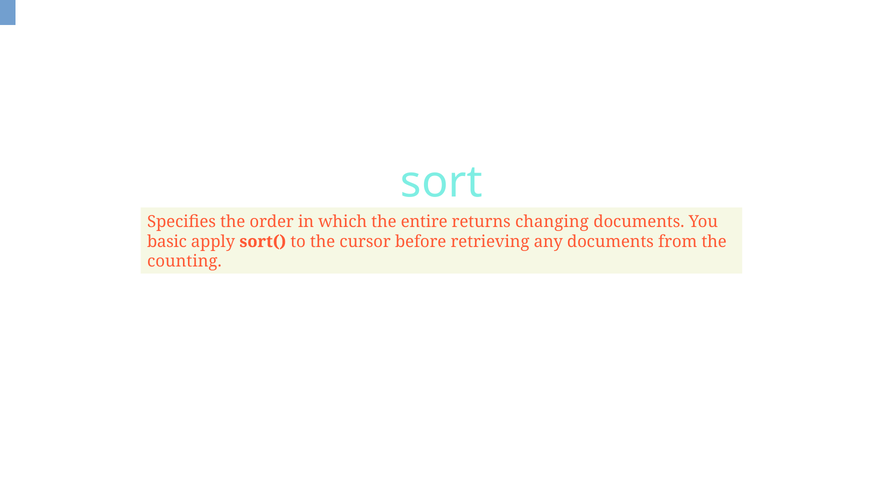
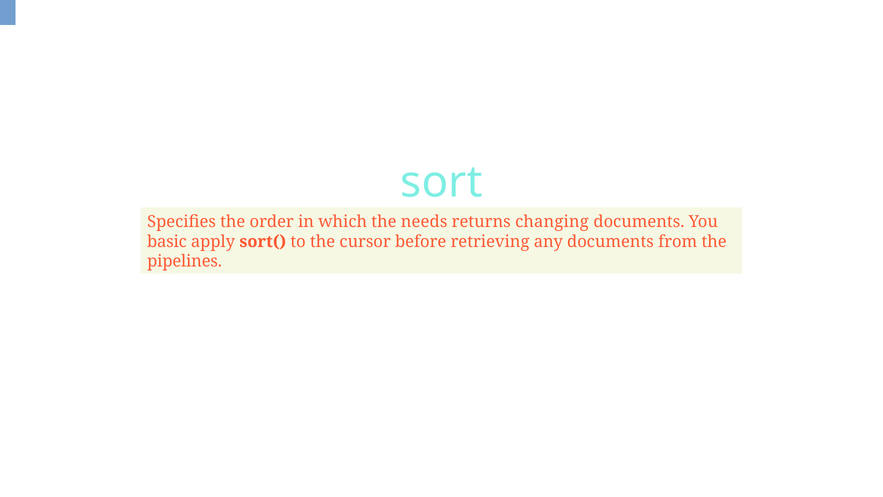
entire: entire -> needs
counting: counting -> pipelines
